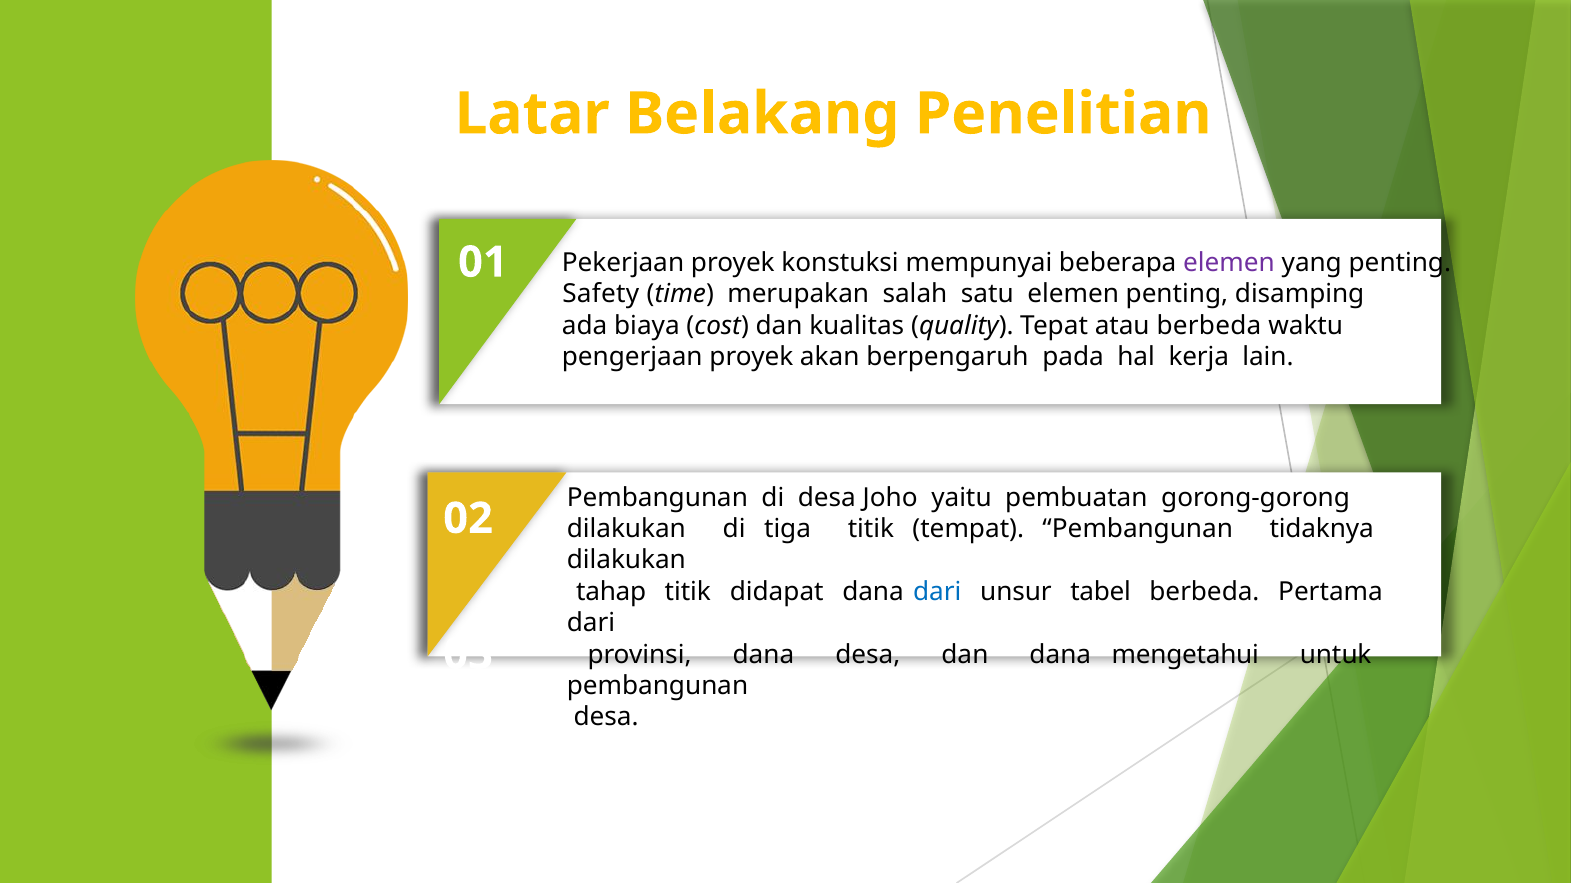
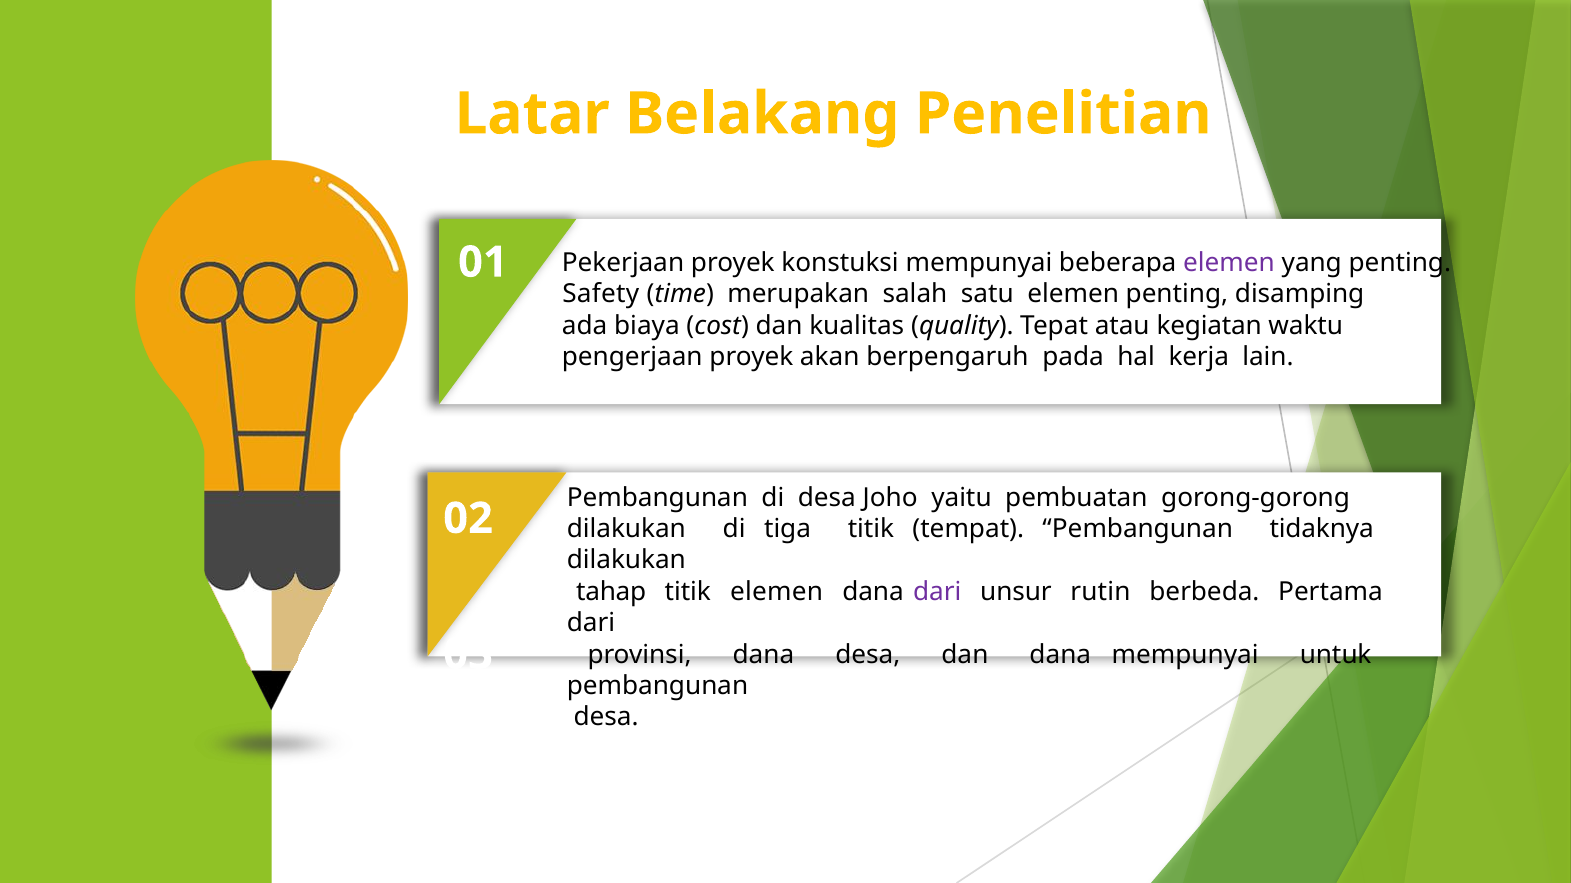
atau berbeda: berbeda -> kegiatan
titik didapat: didapat -> elemen
dari at (937, 592) colour: blue -> purple
tabel: tabel -> rutin
dana mengetahui: mengetahui -> mempunyai
